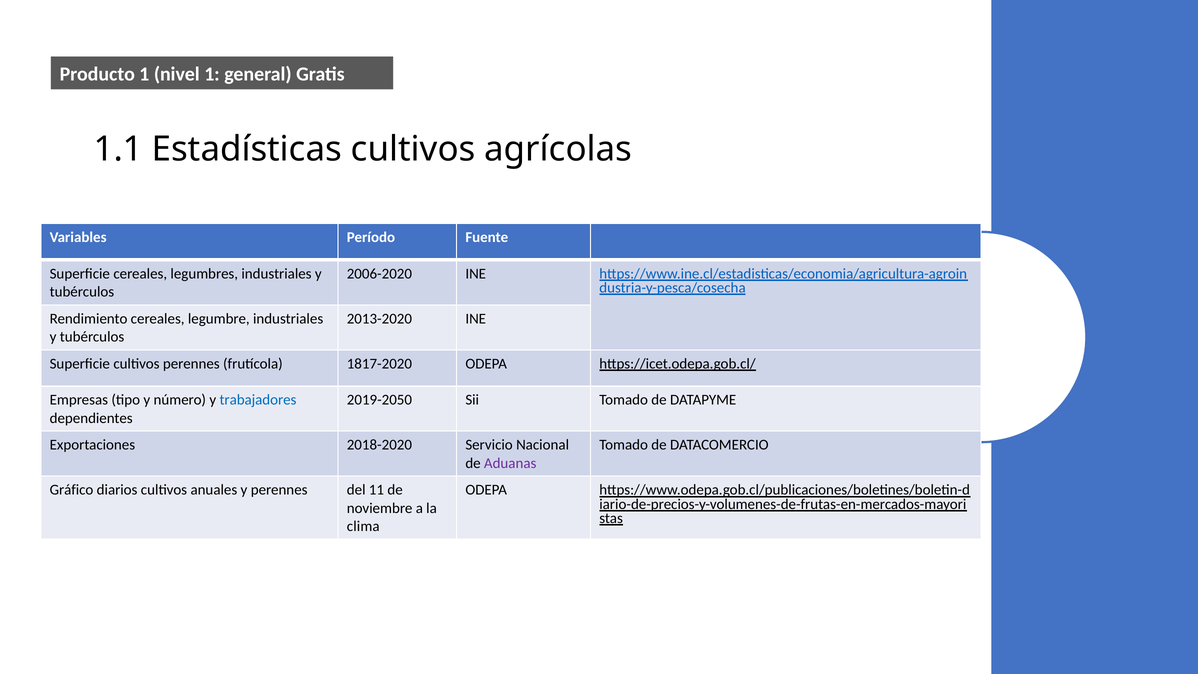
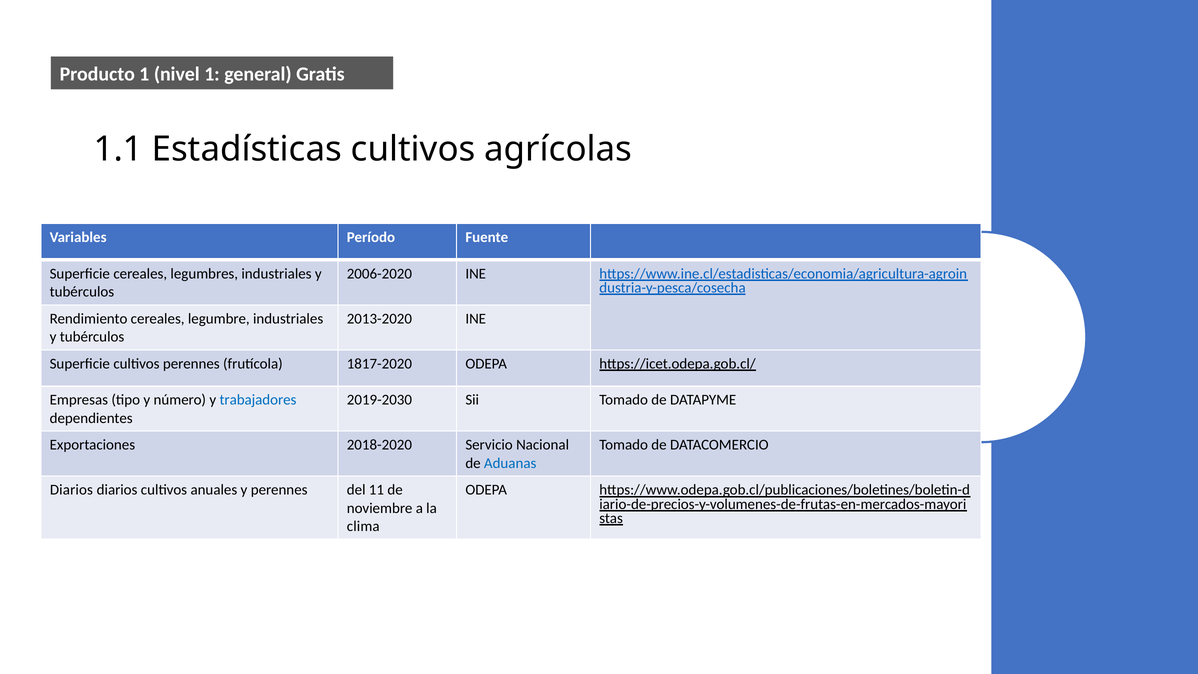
2019-2050: 2019-2050 -> 2019-2030
Aduanas colour: purple -> blue
Gráfico at (72, 490): Gráfico -> Diarios
